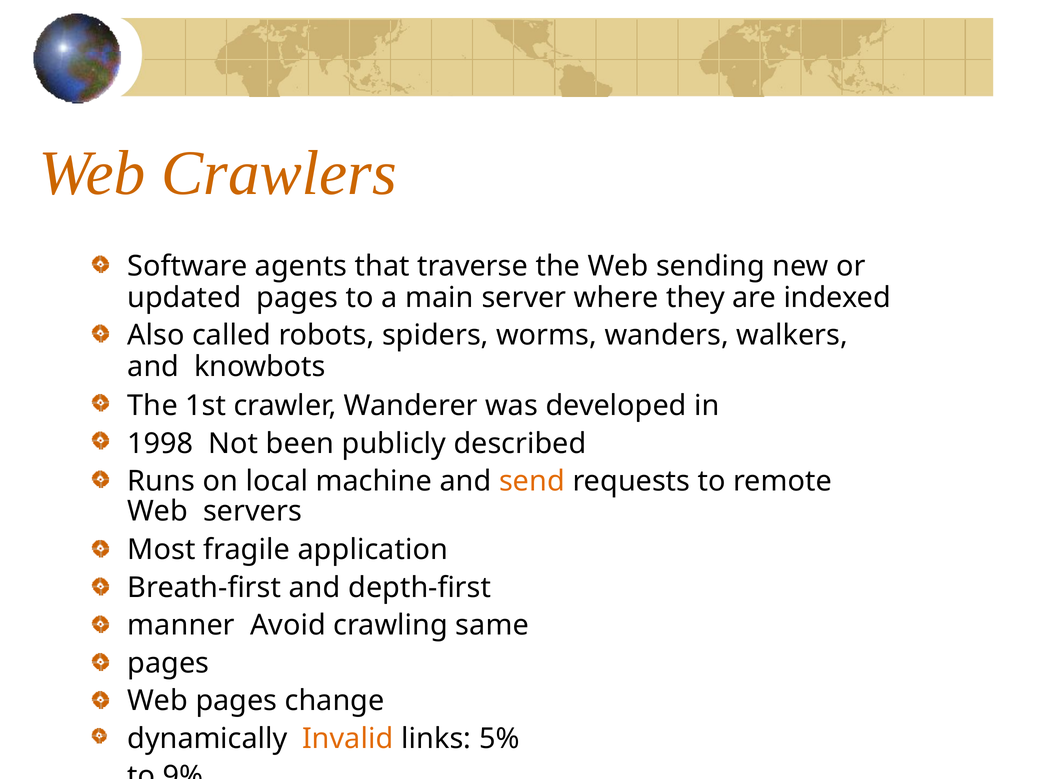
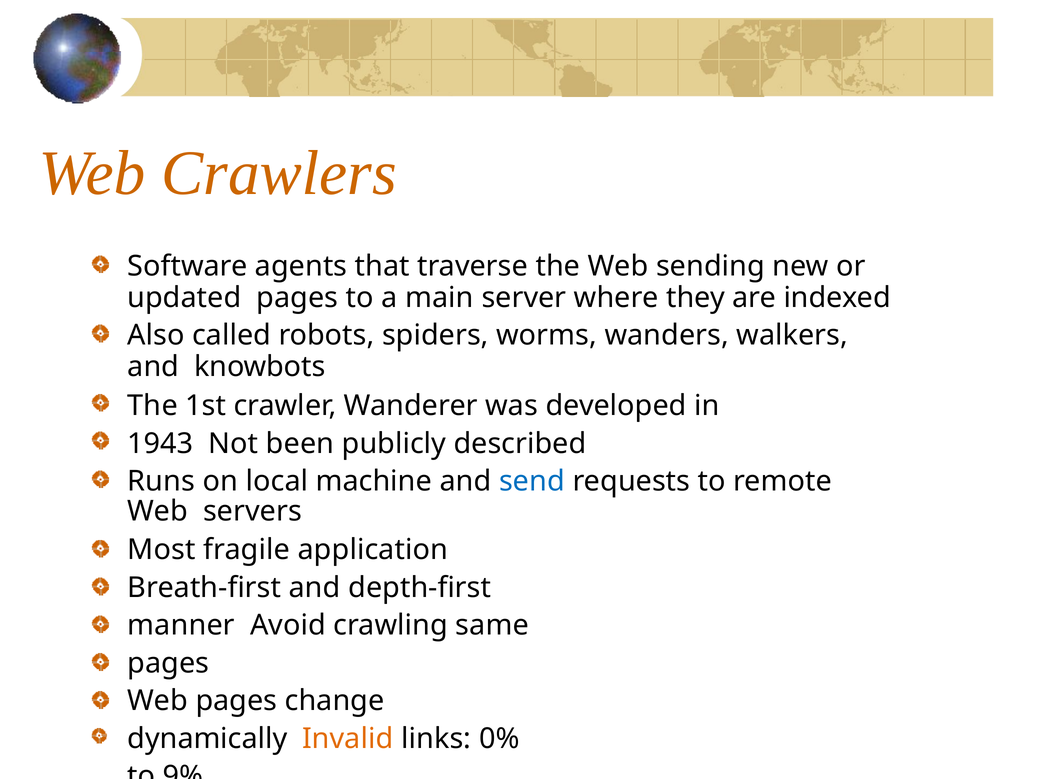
1998: 1998 -> 1943
send colour: orange -> blue
5%: 5% -> 0%
